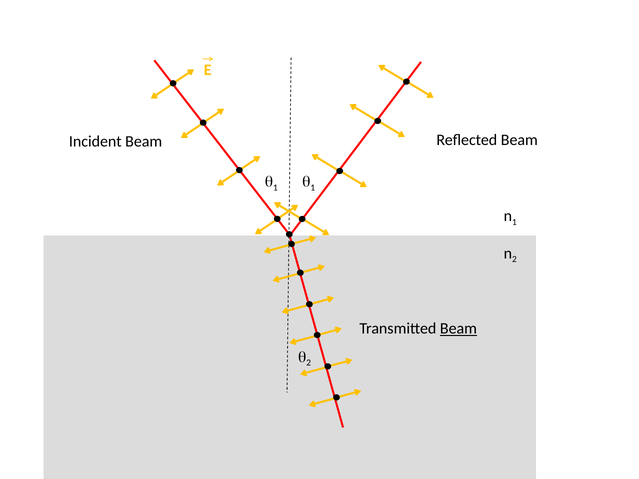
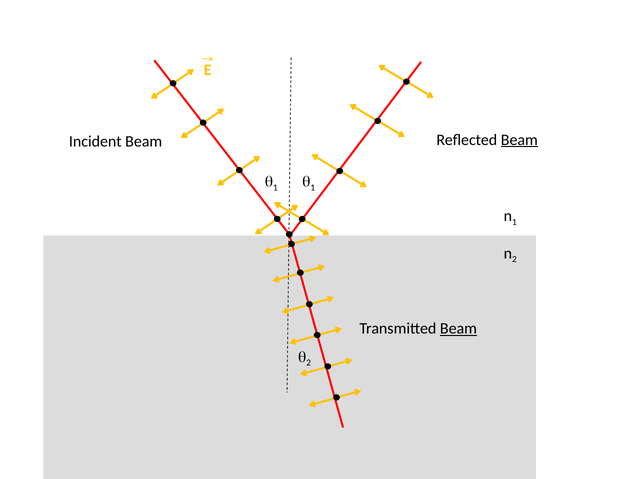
Beam at (519, 140) underline: none -> present
